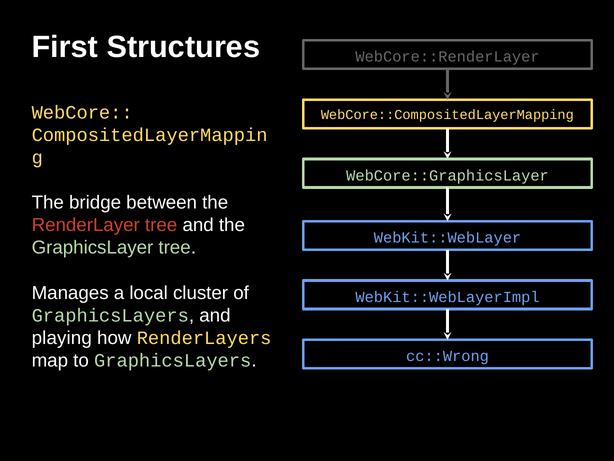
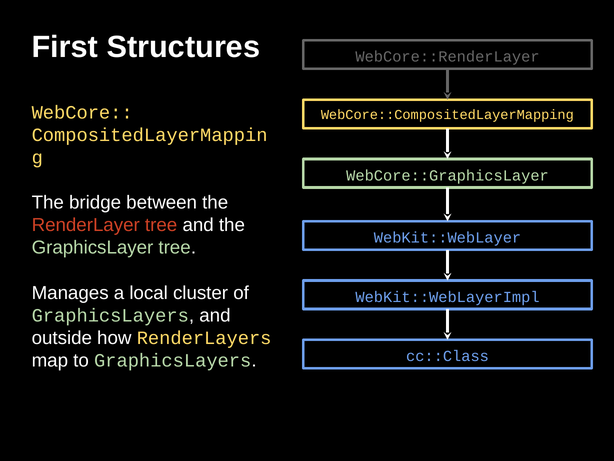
playing: playing -> outside
cc::Wrong: cc::Wrong -> cc::Class
